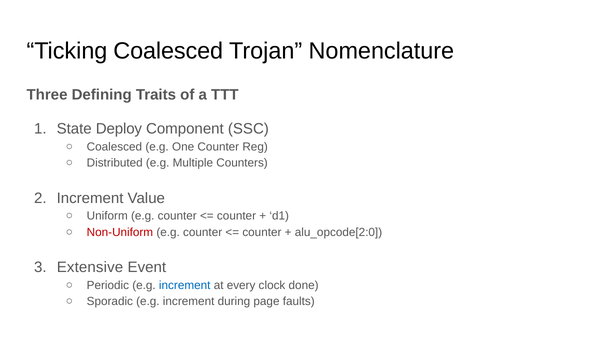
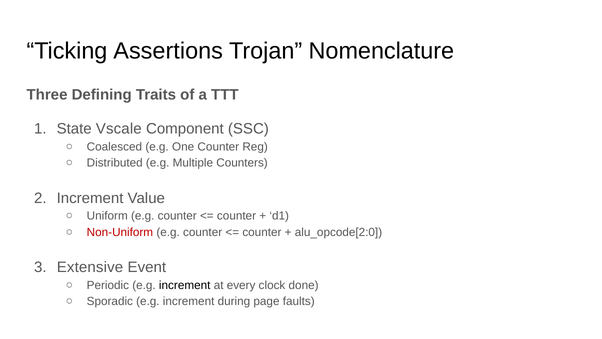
Ticking Coalesced: Coalesced -> Assertions
Deploy: Deploy -> Vscale
increment at (185, 285) colour: blue -> black
